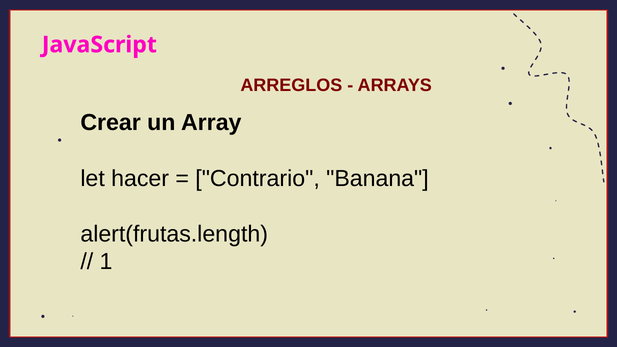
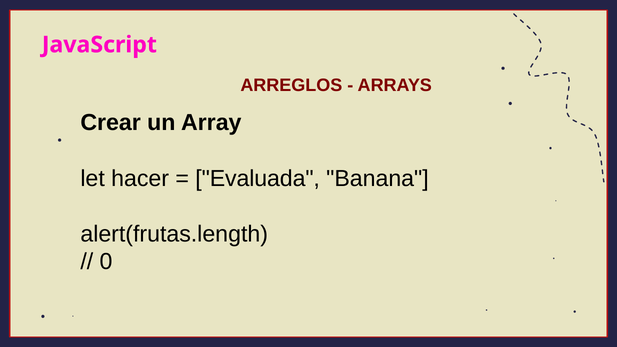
Contrario: Contrario -> Evaluada
1: 1 -> 0
